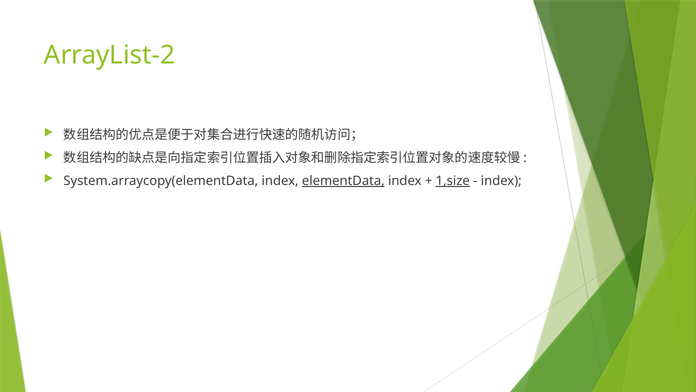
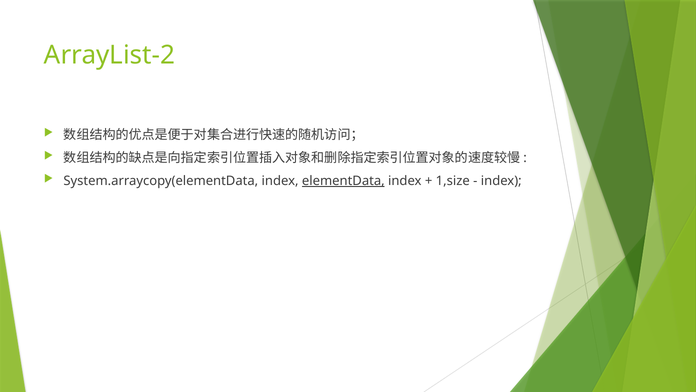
1,size underline: present -> none
